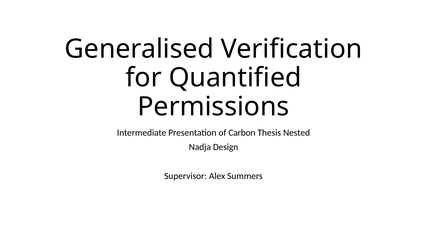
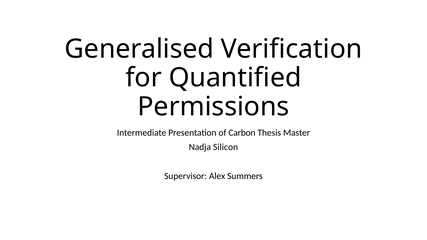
Nested: Nested -> Master
Design: Design -> Silicon
